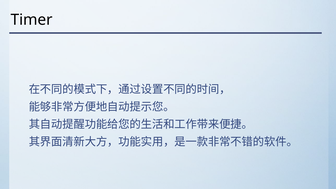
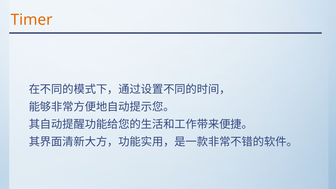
Timer colour: black -> orange
